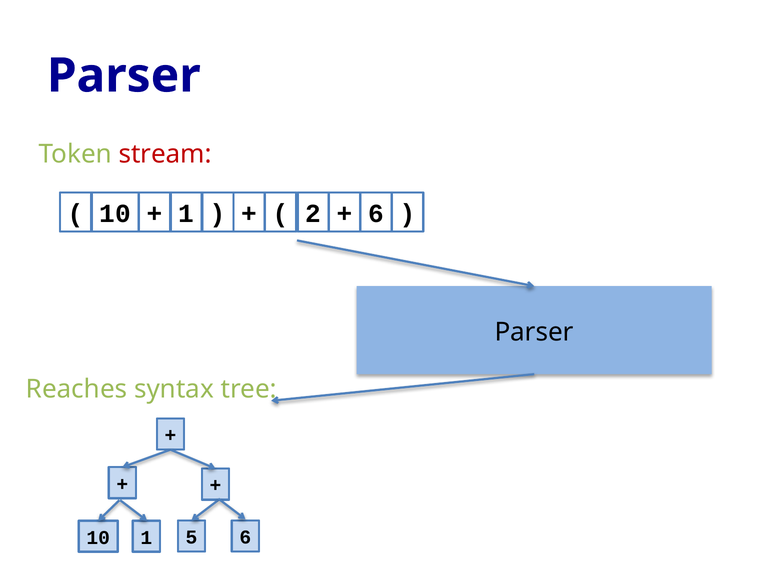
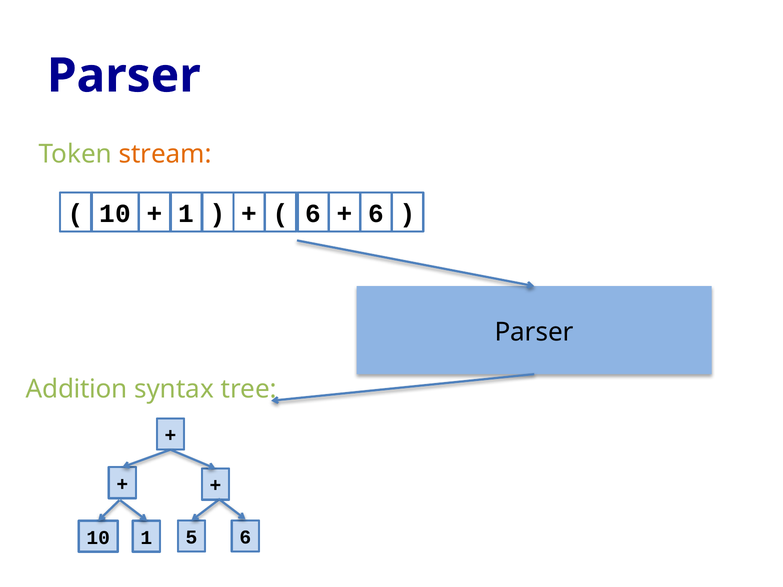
stream colour: red -> orange
2 at (313, 214): 2 -> 6
Reaches: Reaches -> Addition
